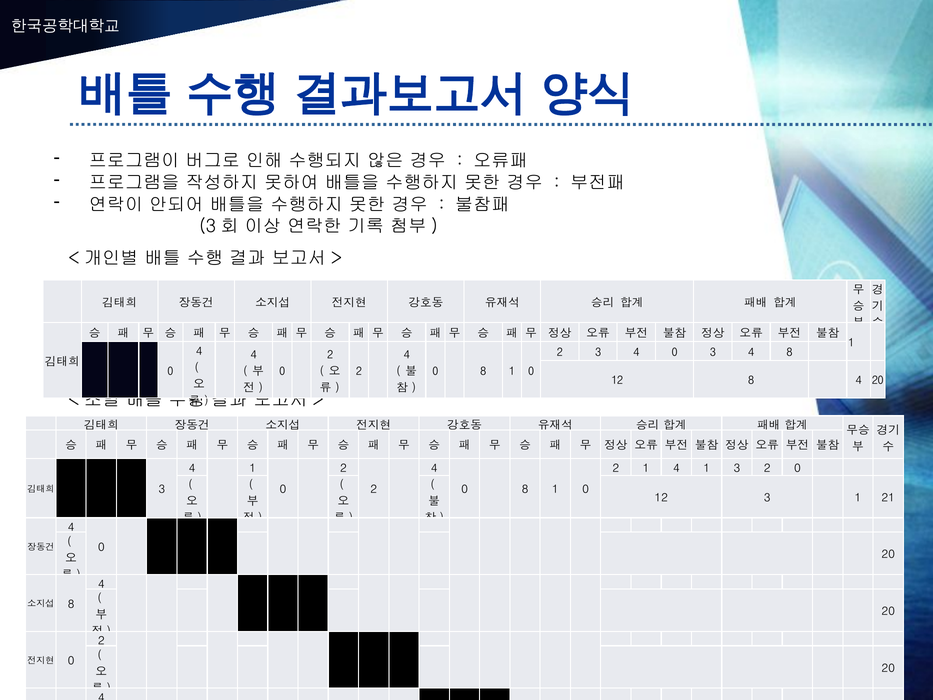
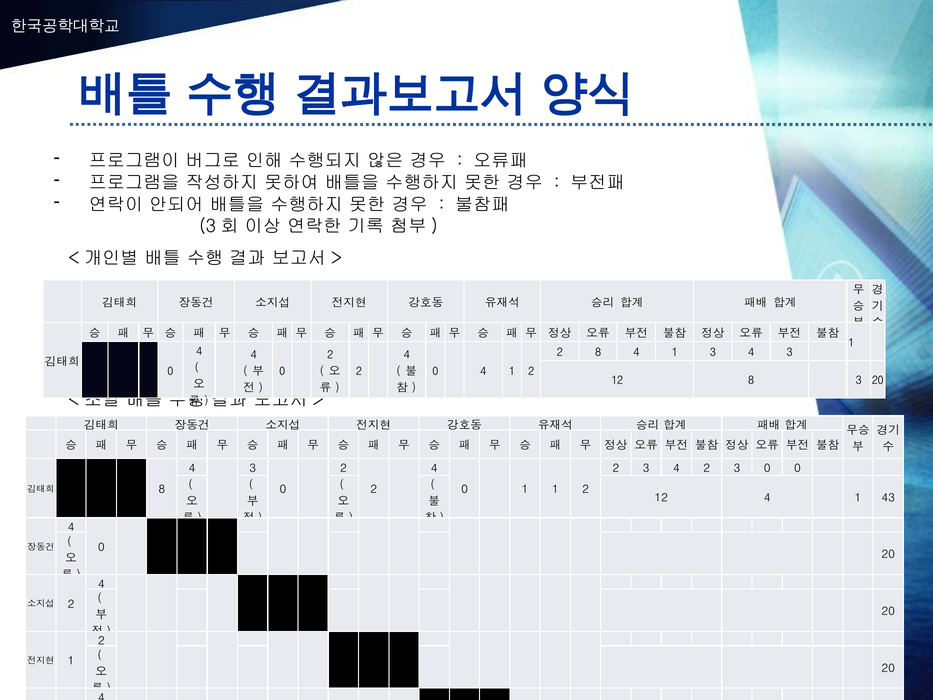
2 3: 3 -> 8
0 at (675, 352): 0 -> 1
3 4 8: 8 -> 3
8 at (483, 371): 8 -> 4
0 at (531, 371): 0 -> 2
12 8 4: 4 -> 3
1 at (253, 468): 1 -> 3
1 at (646, 468): 1 -> 3
1 at (707, 468): 1 -> 2
2 at (767, 468): 2 -> 0
8 at (525, 489): 8 -> 1
0 at (586, 489): 0 -> 2
3 at (162, 489): 3 -> 8
12 3: 3 -> 4
21: 21 -> 43
8 at (71, 604): 8 -> 2
0 at (71, 661): 0 -> 1
